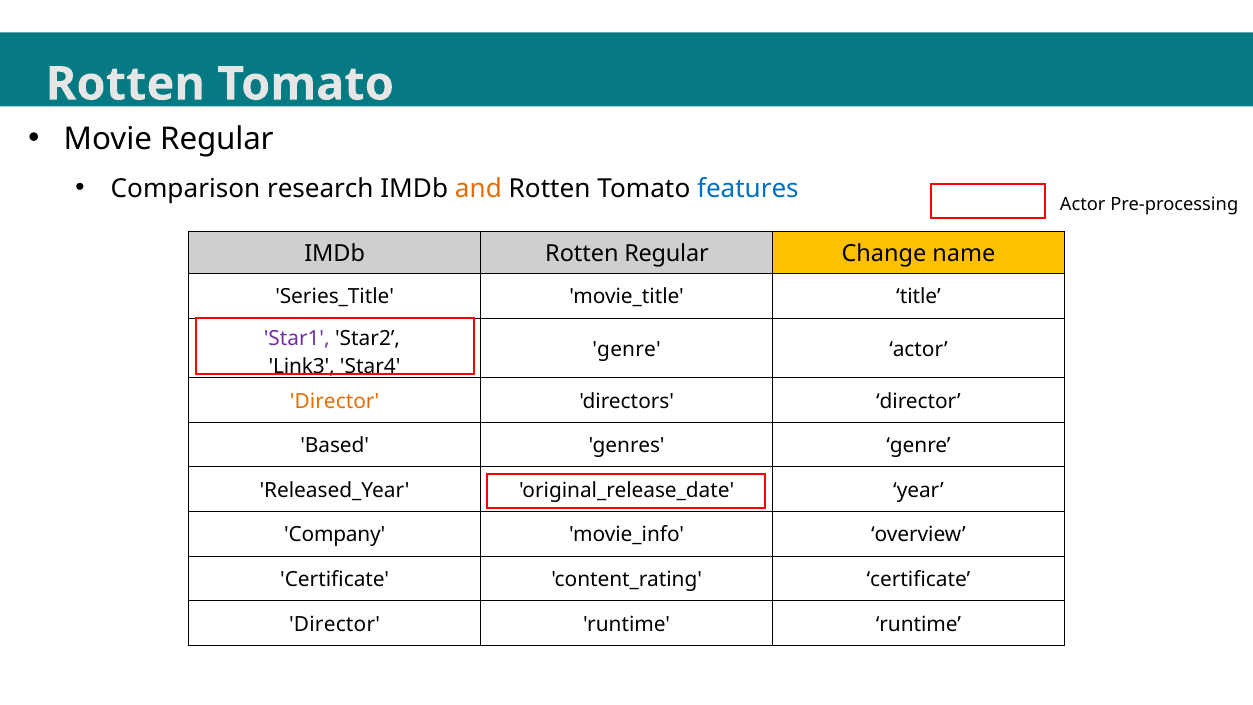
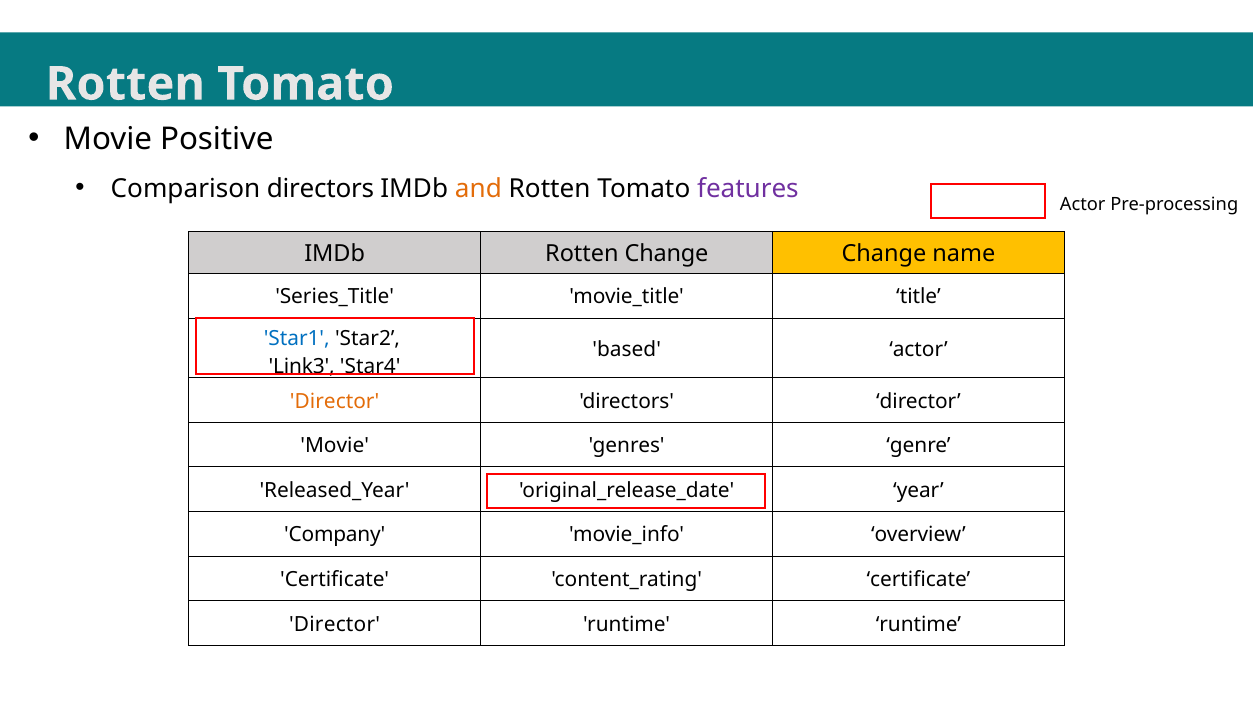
Movie Regular: Regular -> Positive
Comparison research: research -> directors
features colour: blue -> purple
Rotten Regular: Regular -> Change
Star1 colour: purple -> blue
genre at (627, 349): genre -> based
Based at (335, 446): Based -> Movie
